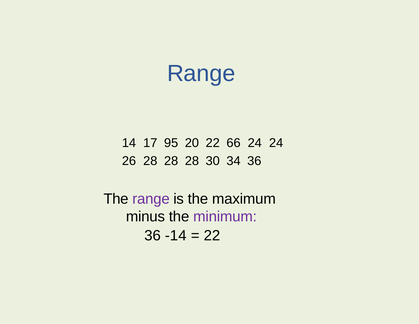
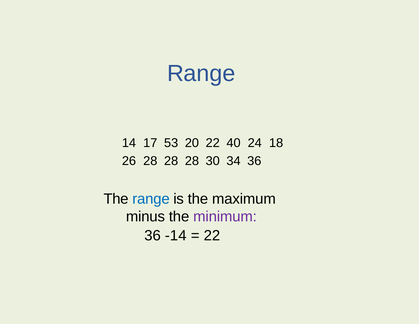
95: 95 -> 53
66: 66 -> 40
24 24: 24 -> 18
range at (151, 199) colour: purple -> blue
